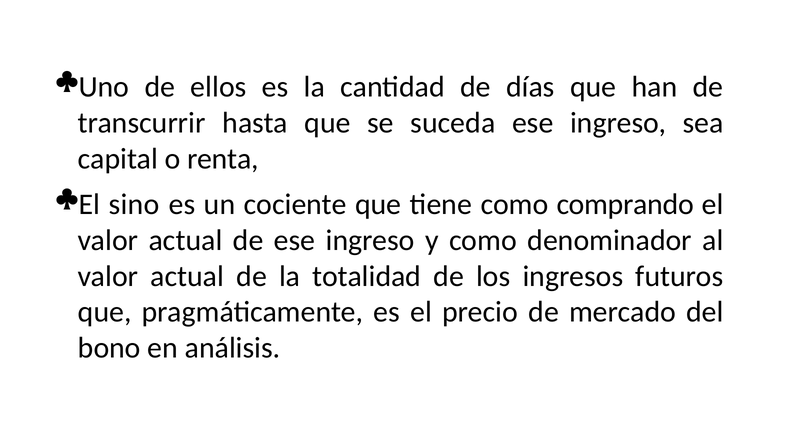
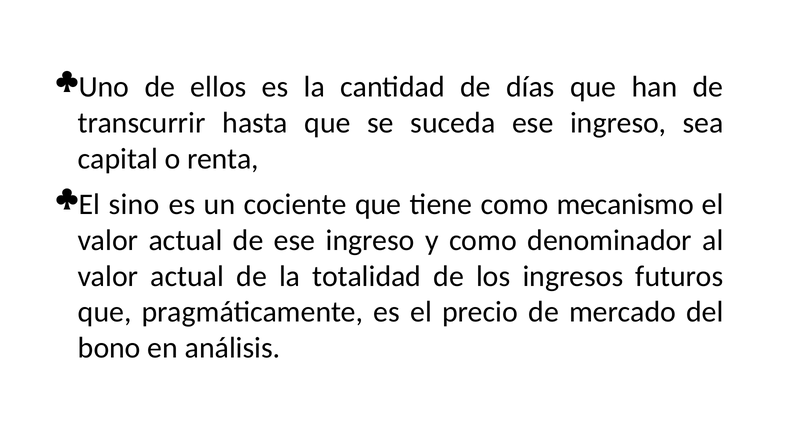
comprando: comprando -> mecanismo
